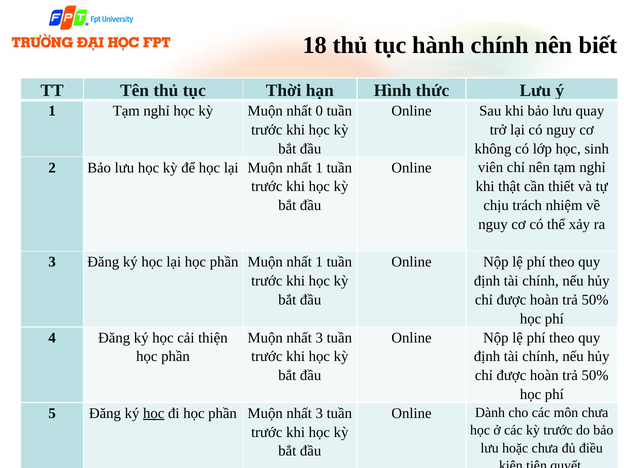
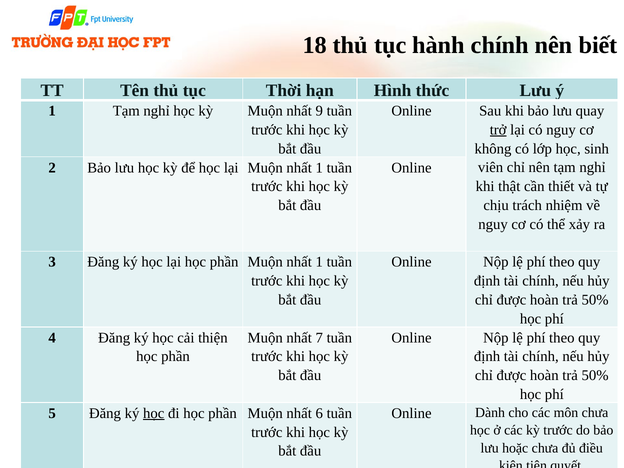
0: 0 -> 9
trở underline: none -> present
3 at (319, 338): 3 -> 7
3 at (319, 413): 3 -> 6
